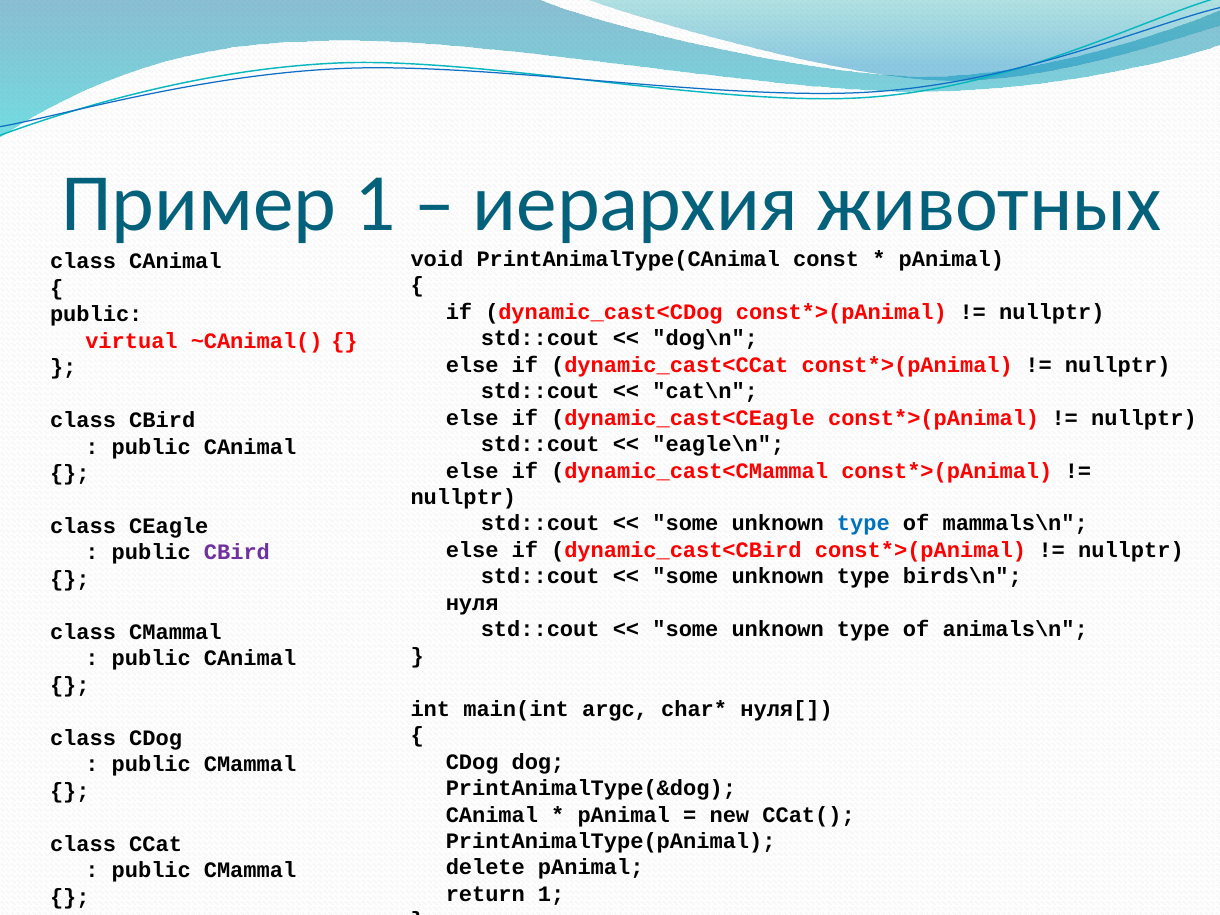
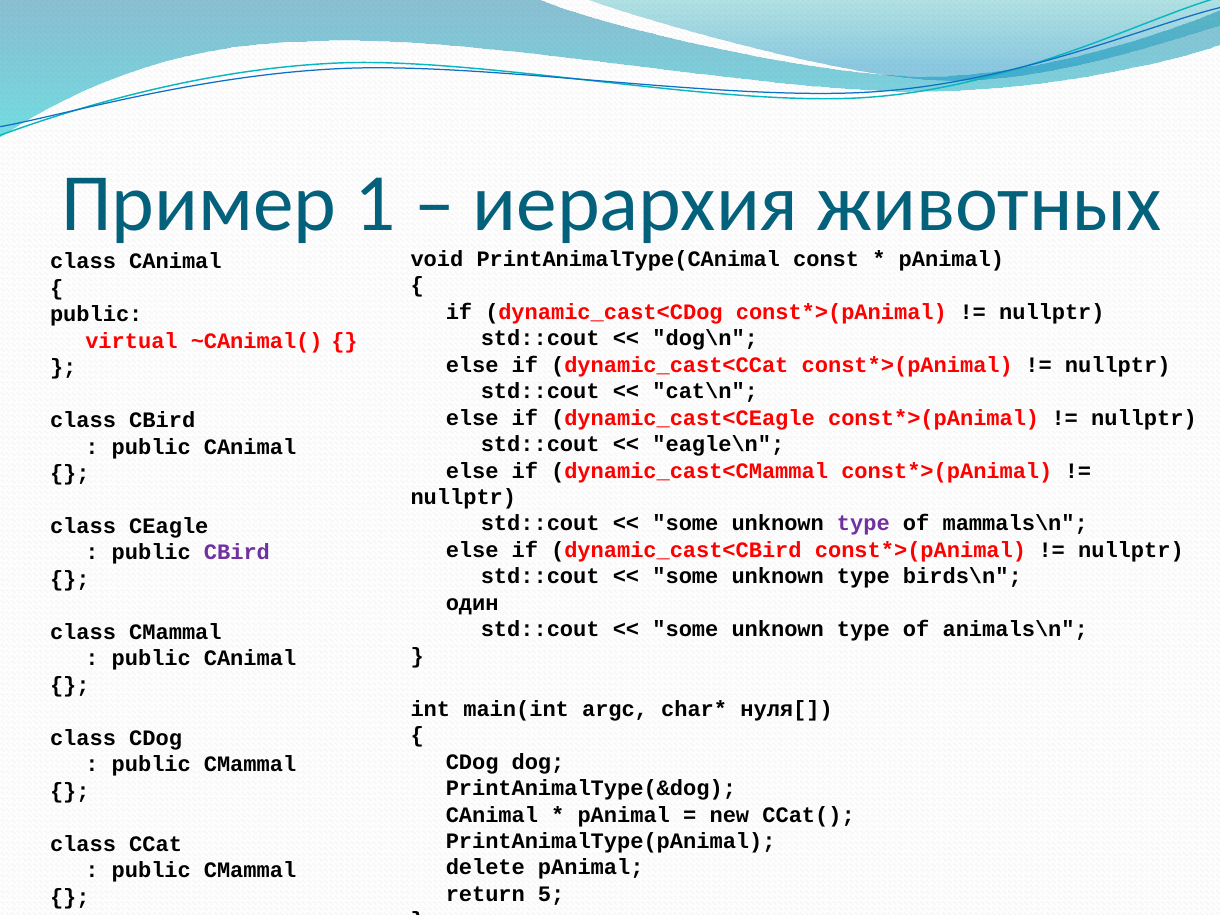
type at (863, 524) colour: blue -> purple
нуля: нуля -> один
return 1: 1 -> 5
